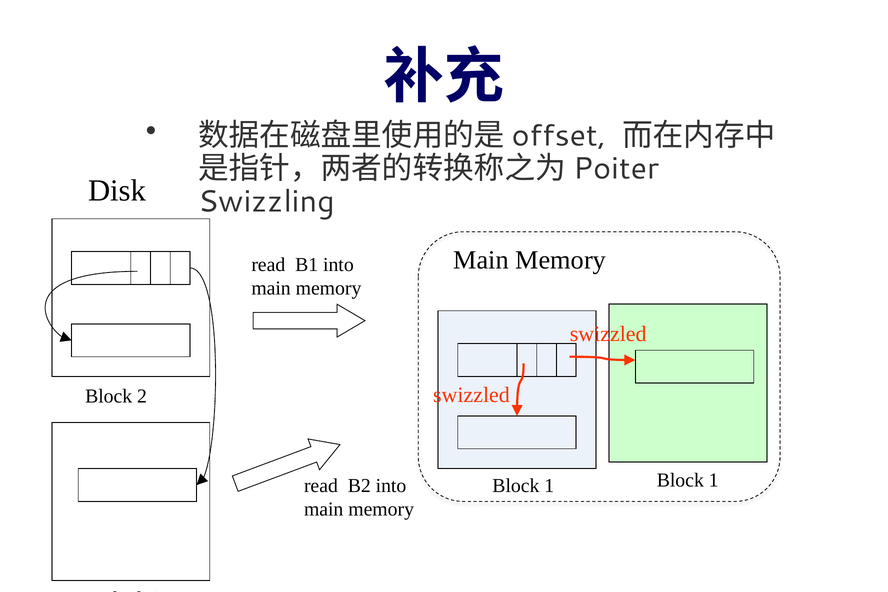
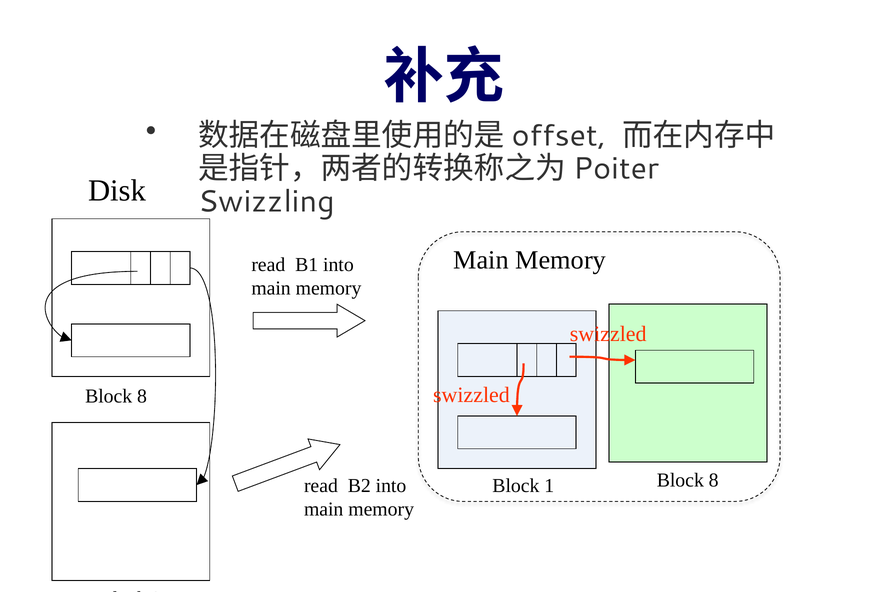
2 at (142, 396): 2 -> 8
1 at (714, 480): 1 -> 8
